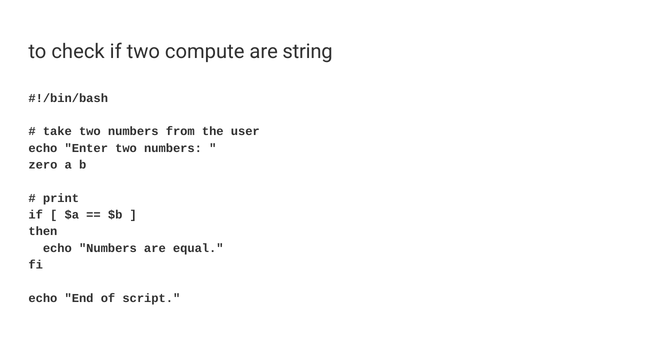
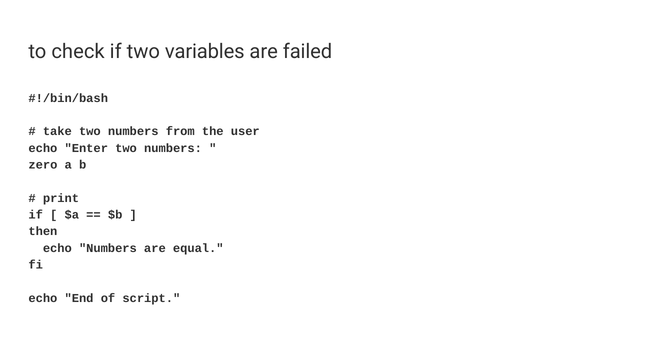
compute: compute -> variables
string: string -> failed
